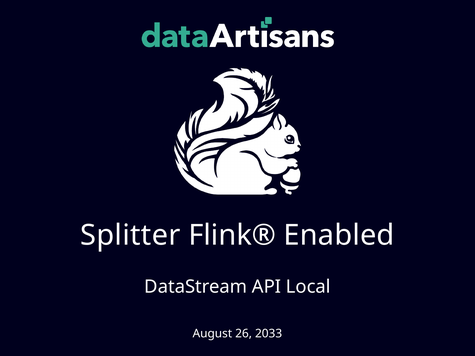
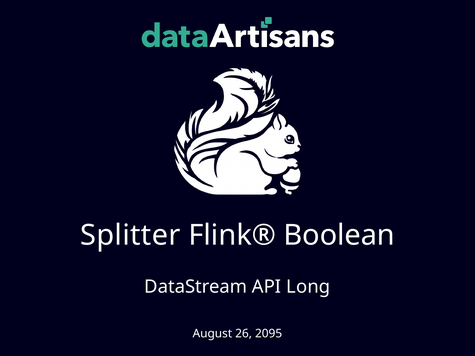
Enabled: Enabled -> Boolean
Local: Local -> Long
2033: 2033 -> 2095
